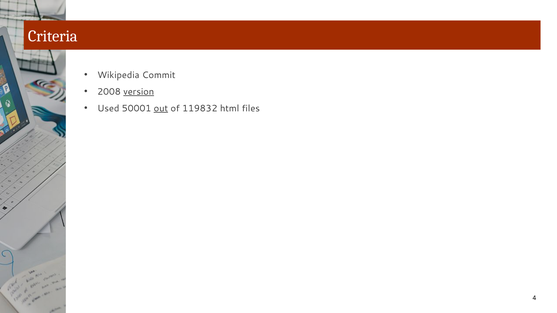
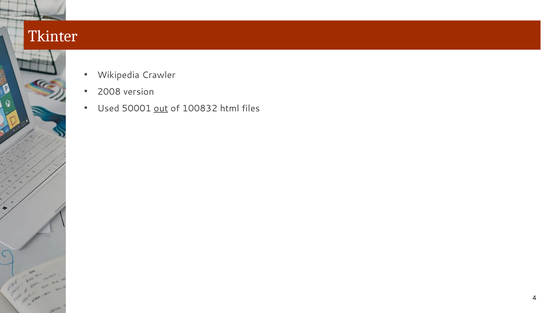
Criteria: Criteria -> Tkinter
Commit: Commit -> Crawler
version underline: present -> none
119832: 119832 -> 100832
